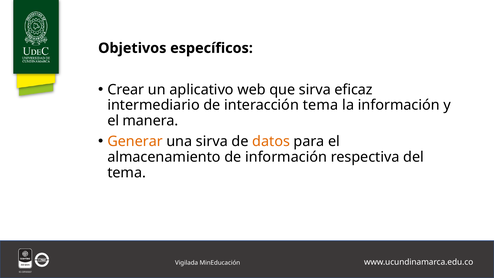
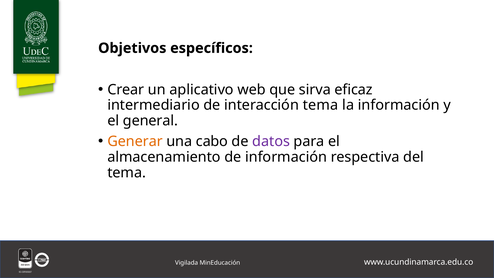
manera: manera -> general
una sirva: sirva -> cabo
datos colour: orange -> purple
